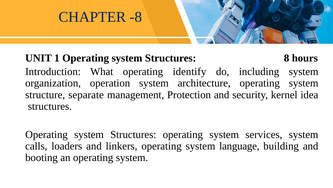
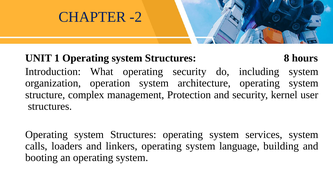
-8: -8 -> -2
operating identify: identify -> security
separate: separate -> complex
idea: idea -> user
